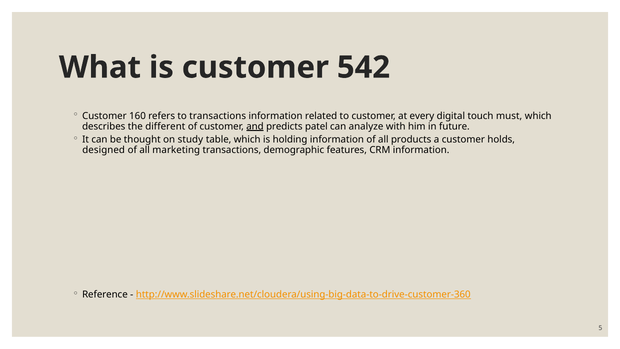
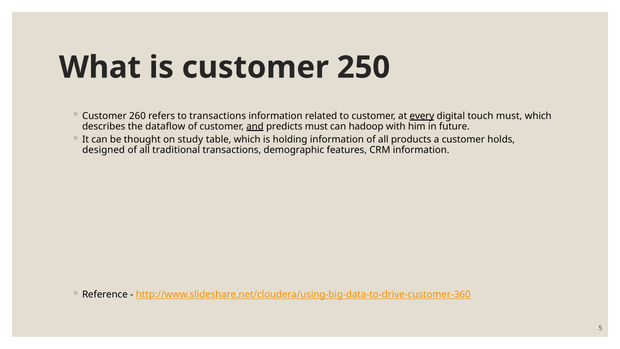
542: 542 -> 250
160: 160 -> 260
every underline: none -> present
different: different -> dataflow
predicts patel: patel -> must
analyze: analyze -> hadoop
marketing: marketing -> traditional
